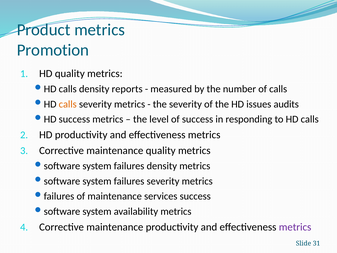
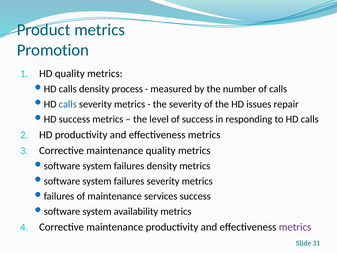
reports: reports -> process
calls at (68, 104) colour: orange -> blue
audits: audits -> repair
